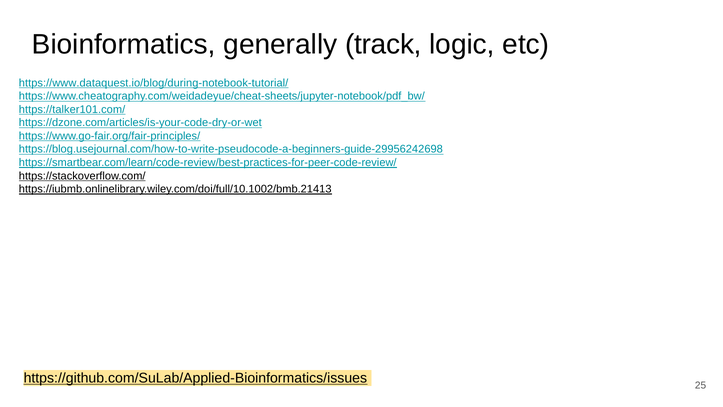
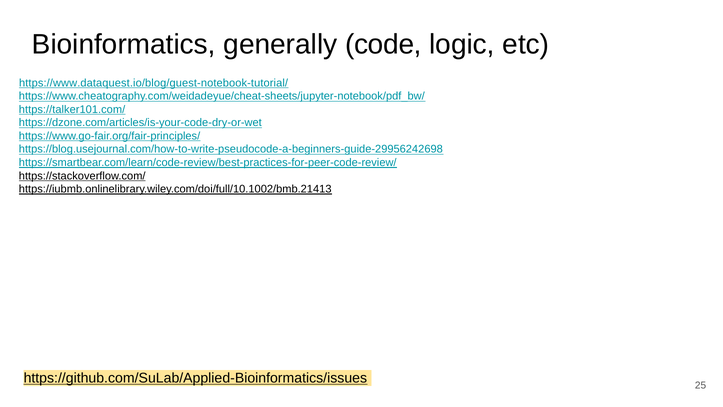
track: track -> code
https://www.dataquest.io/blog/during-notebook-tutorial/: https://www.dataquest.io/blog/during-notebook-tutorial/ -> https://www.dataquest.io/blog/guest-notebook-tutorial/
